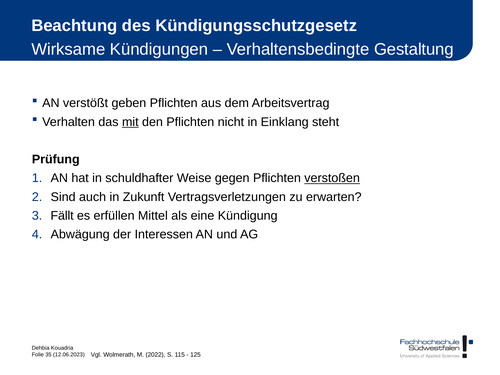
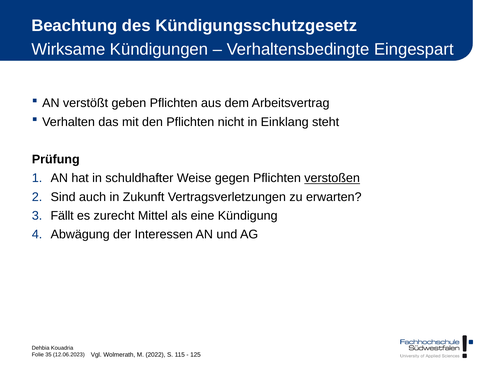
Gestaltung: Gestaltung -> Eingespart
mit underline: present -> none
erfüllen: erfüllen -> zurecht
